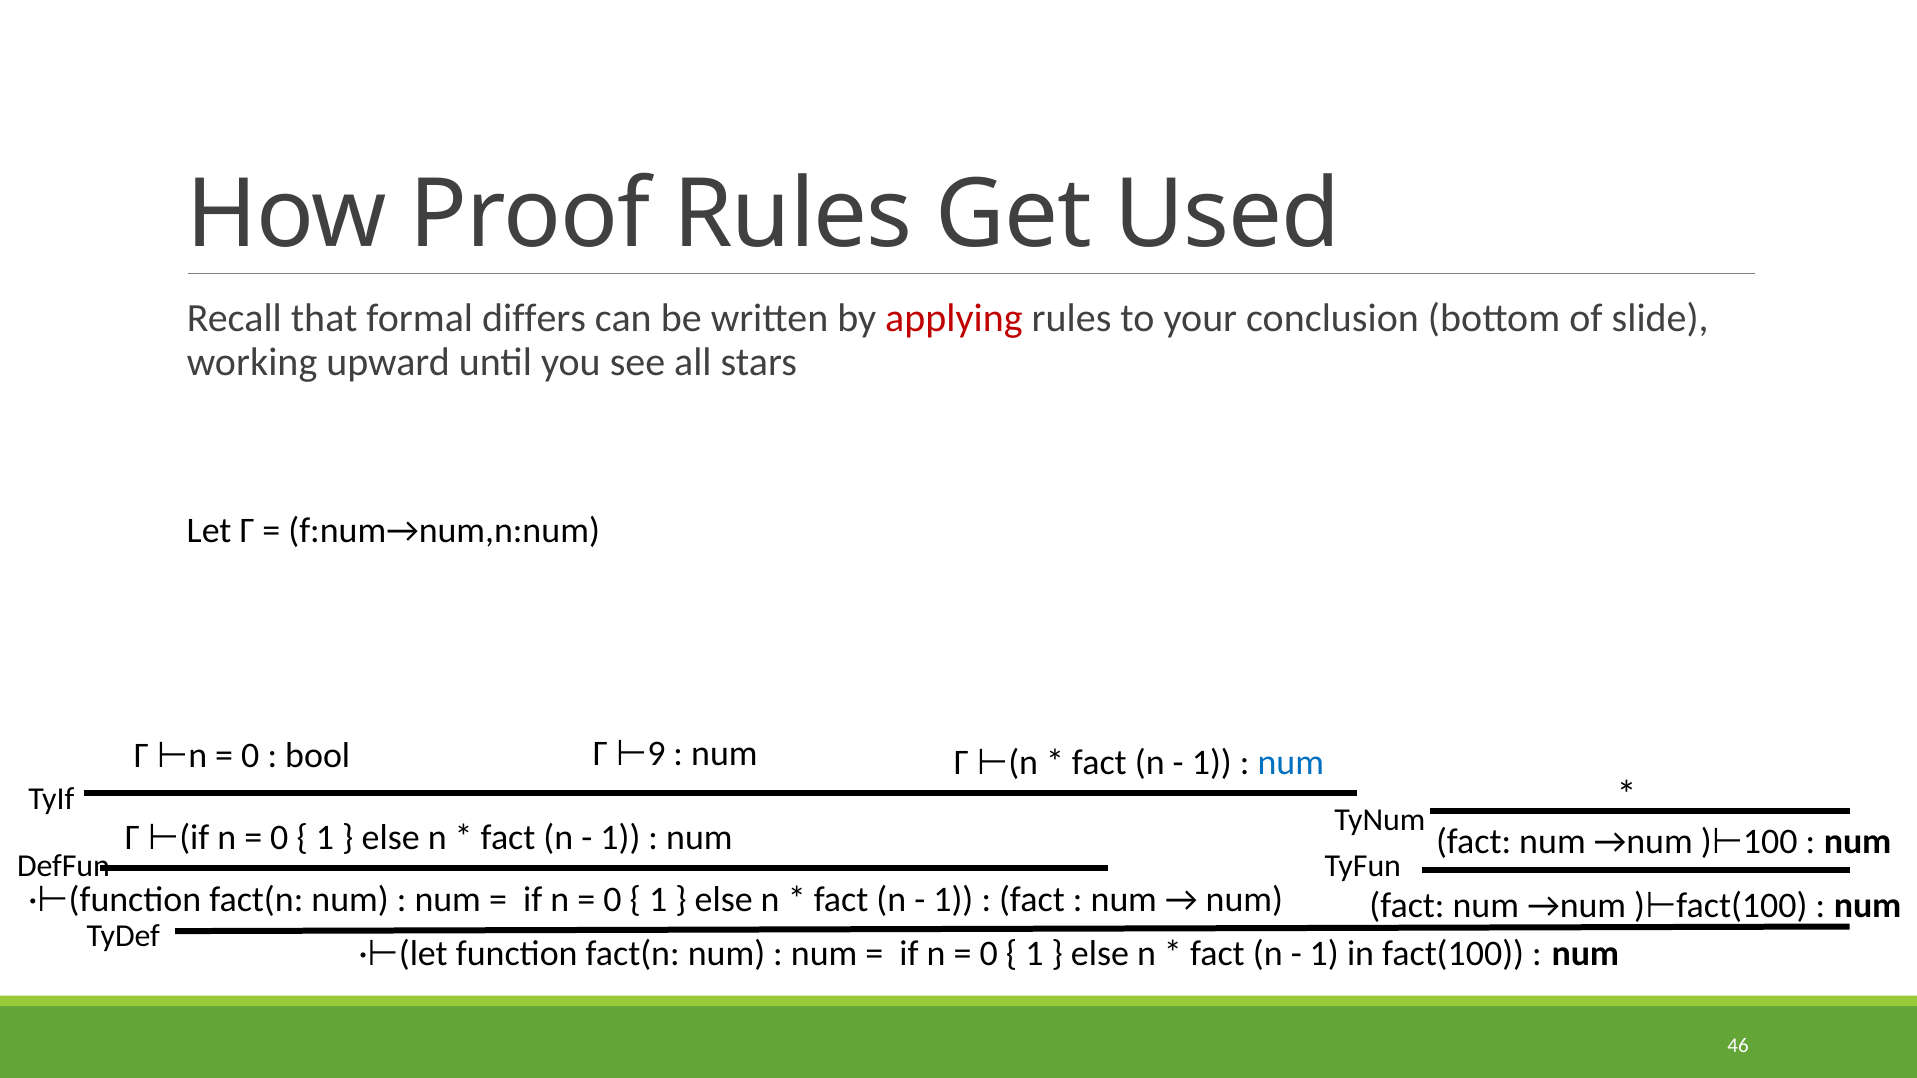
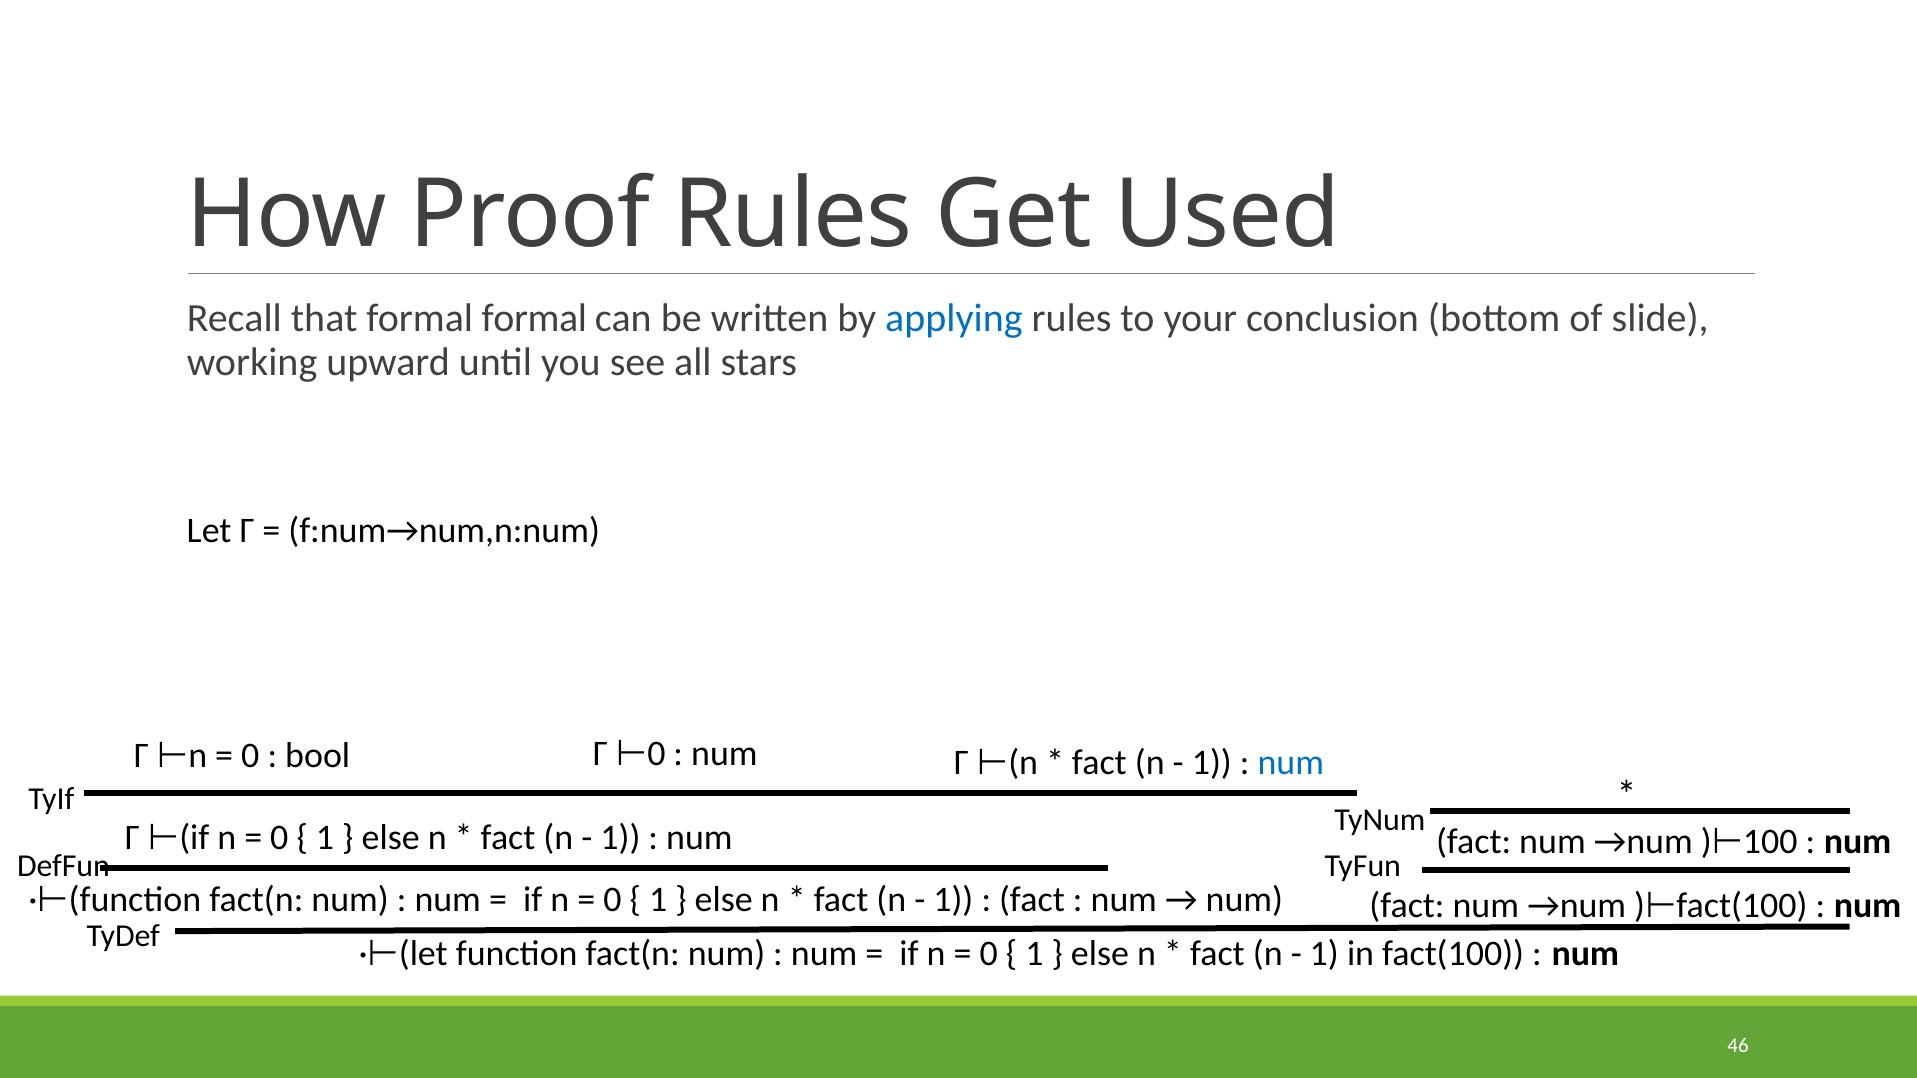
formal differs: differs -> formal
applying colour: red -> blue
Γ 9: 9 -> 0
